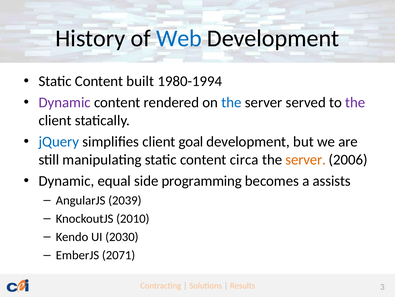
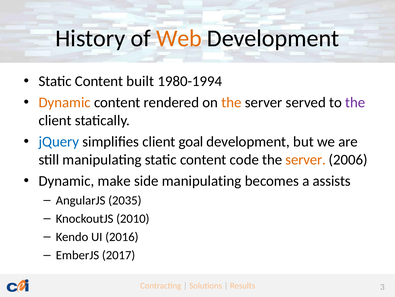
Web colour: blue -> orange
Dynamic at (65, 102) colour: purple -> orange
the at (231, 102) colour: blue -> orange
circa: circa -> code
equal: equal -> make
side programming: programming -> manipulating
2039: 2039 -> 2035
2030: 2030 -> 2016
2071: 2071 -> 2017
